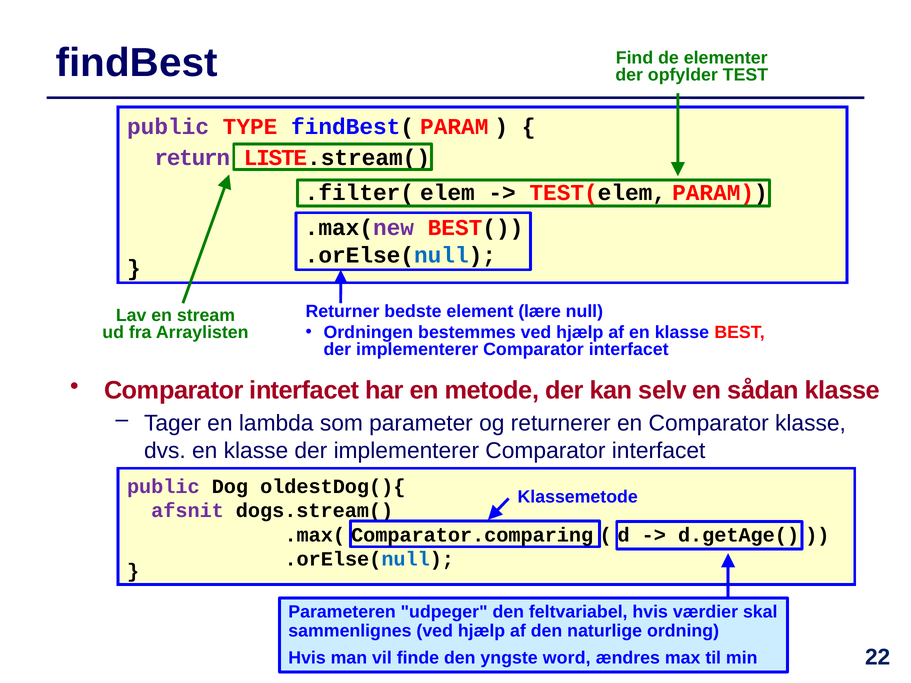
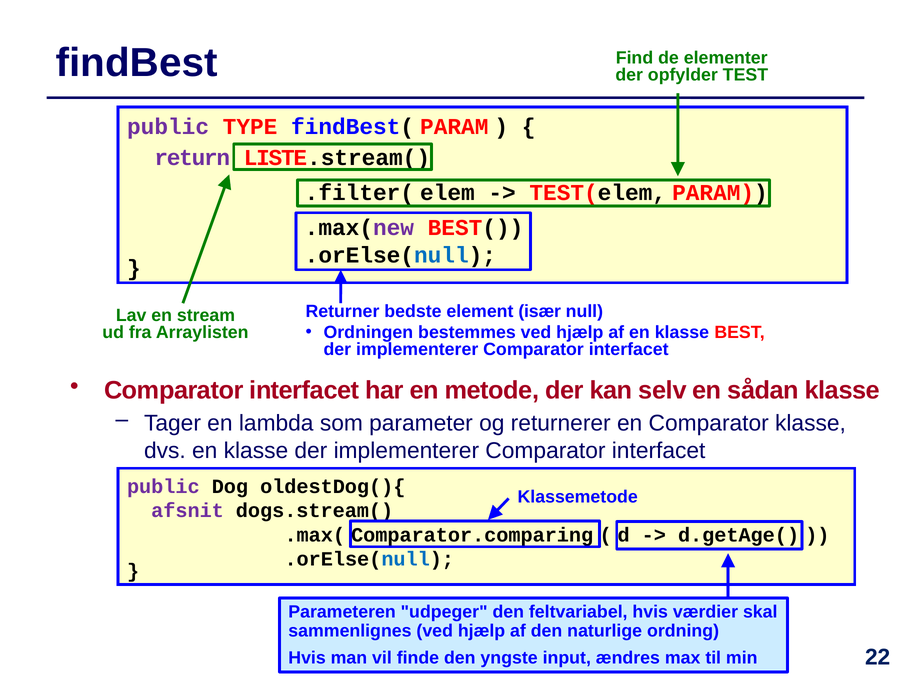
lære: lære -> især
word: word -> input
